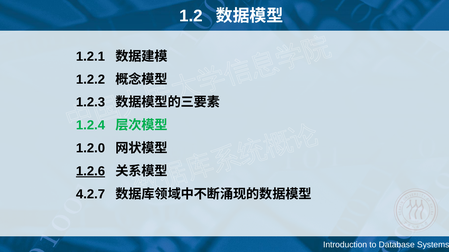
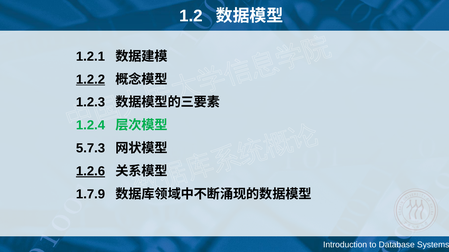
1.2.2 underline: none -> present
1.2.0: 1.2.0 -> 5.7.3
4.2.7: 4.2.7 -> 1.7.9
